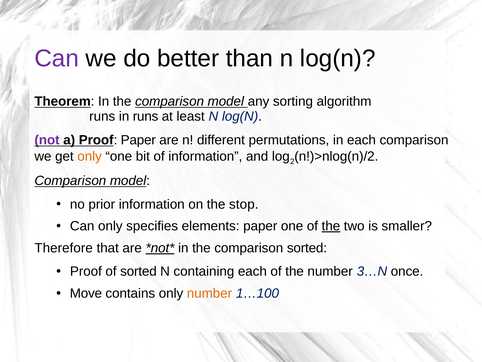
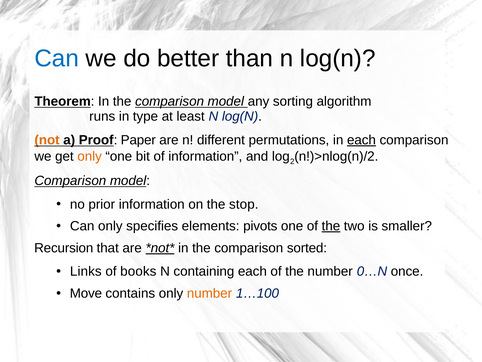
Can at (57, 58) colour: purple -> blue
in runs: runs -> type
not colour: purple -> orange
each at (361, 140) underline: none -> present
elements paper: paper -> pivots
Therefore: Therefore -> Recursion
Proof at (86, 271): Proof -> Links
of sorted: sorted -> books
3…N: 3…N -> 0…N
